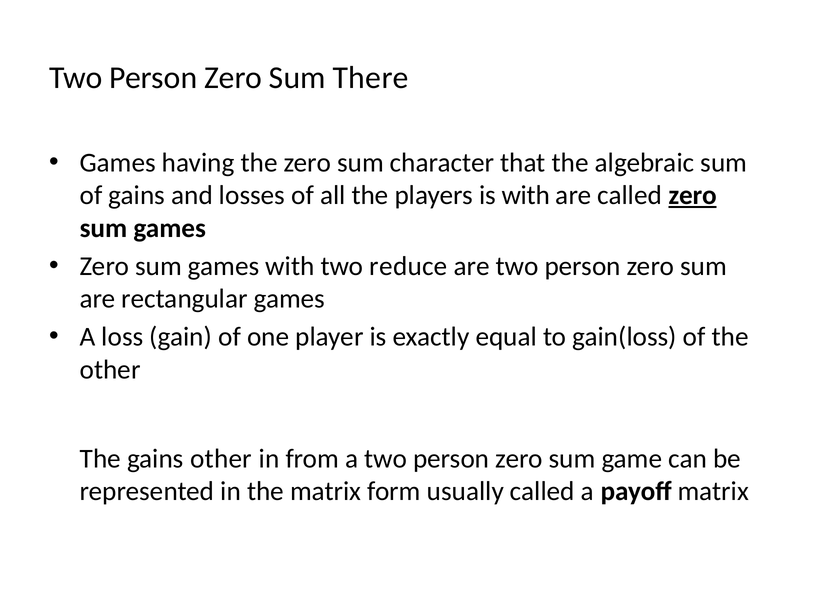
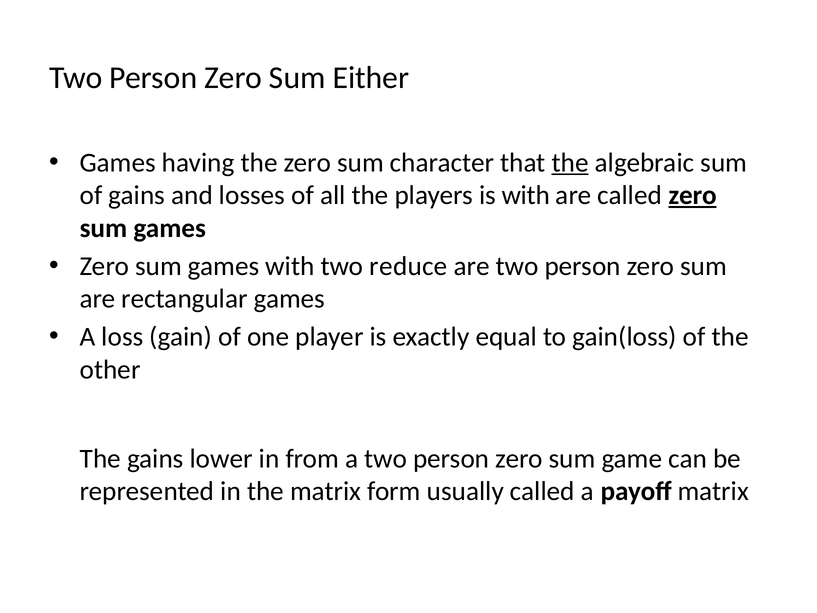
There: There -> Either
the at (570, 163) underline: none -> present
gains other: other -> lower
